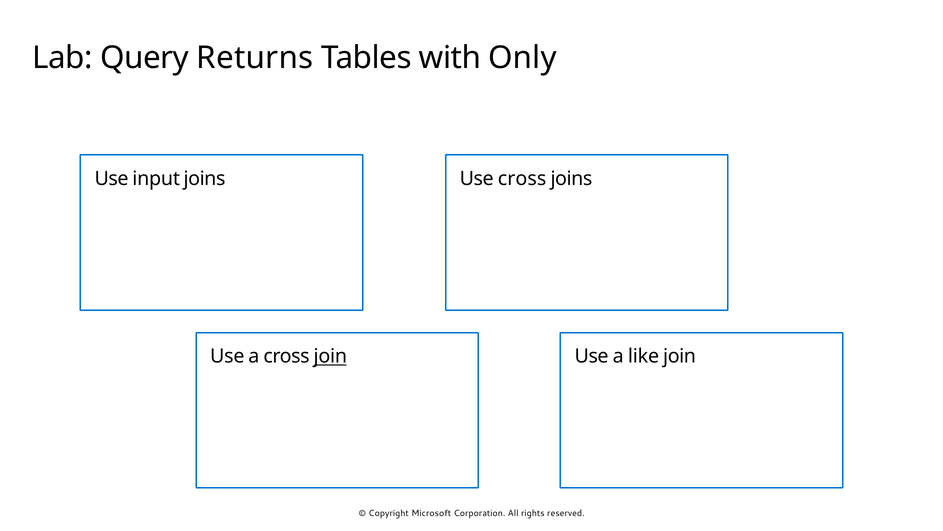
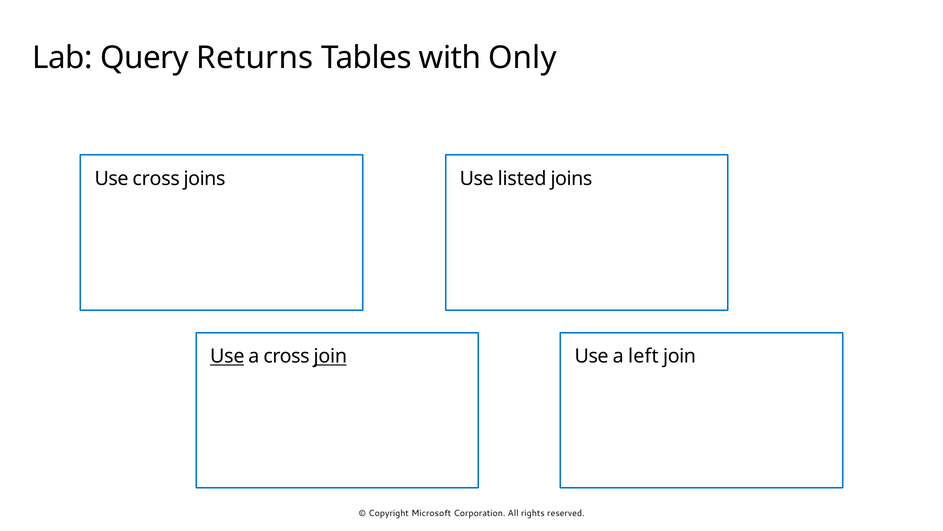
Use input: input -> cross
Use cross: cross -> listed
Use at (227, 356) underline: none -> present
like: like -> left
